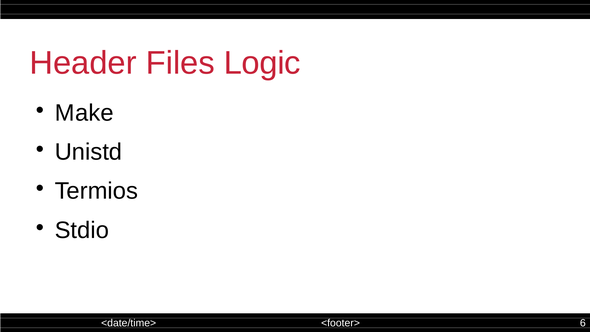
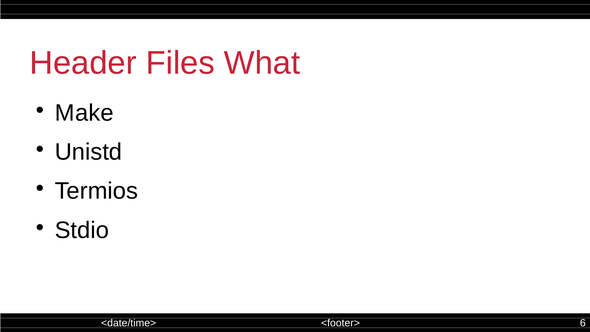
Logic: Logic -> What
